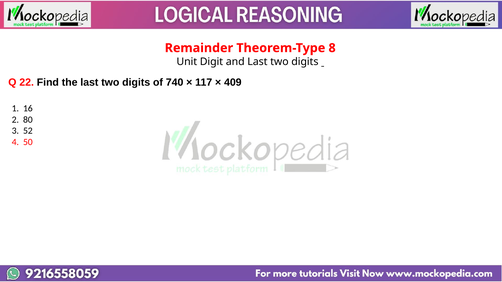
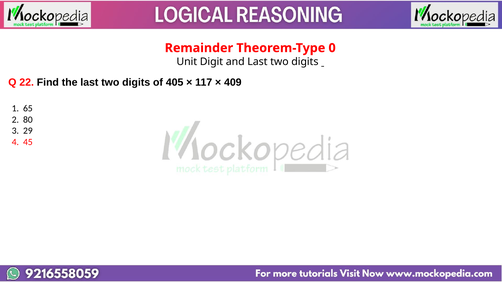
8: 8 -> 0
740: 740 -> 405
16: 16 -> 65
52: 52 -> 29
50: 50 -> 45
